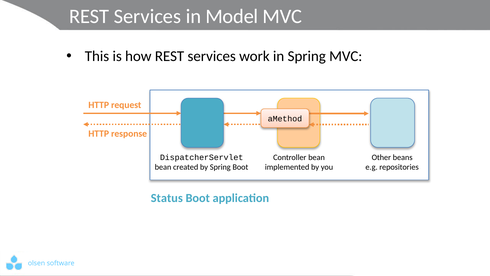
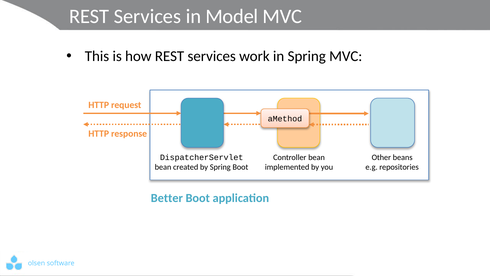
Status: Status -> Better
